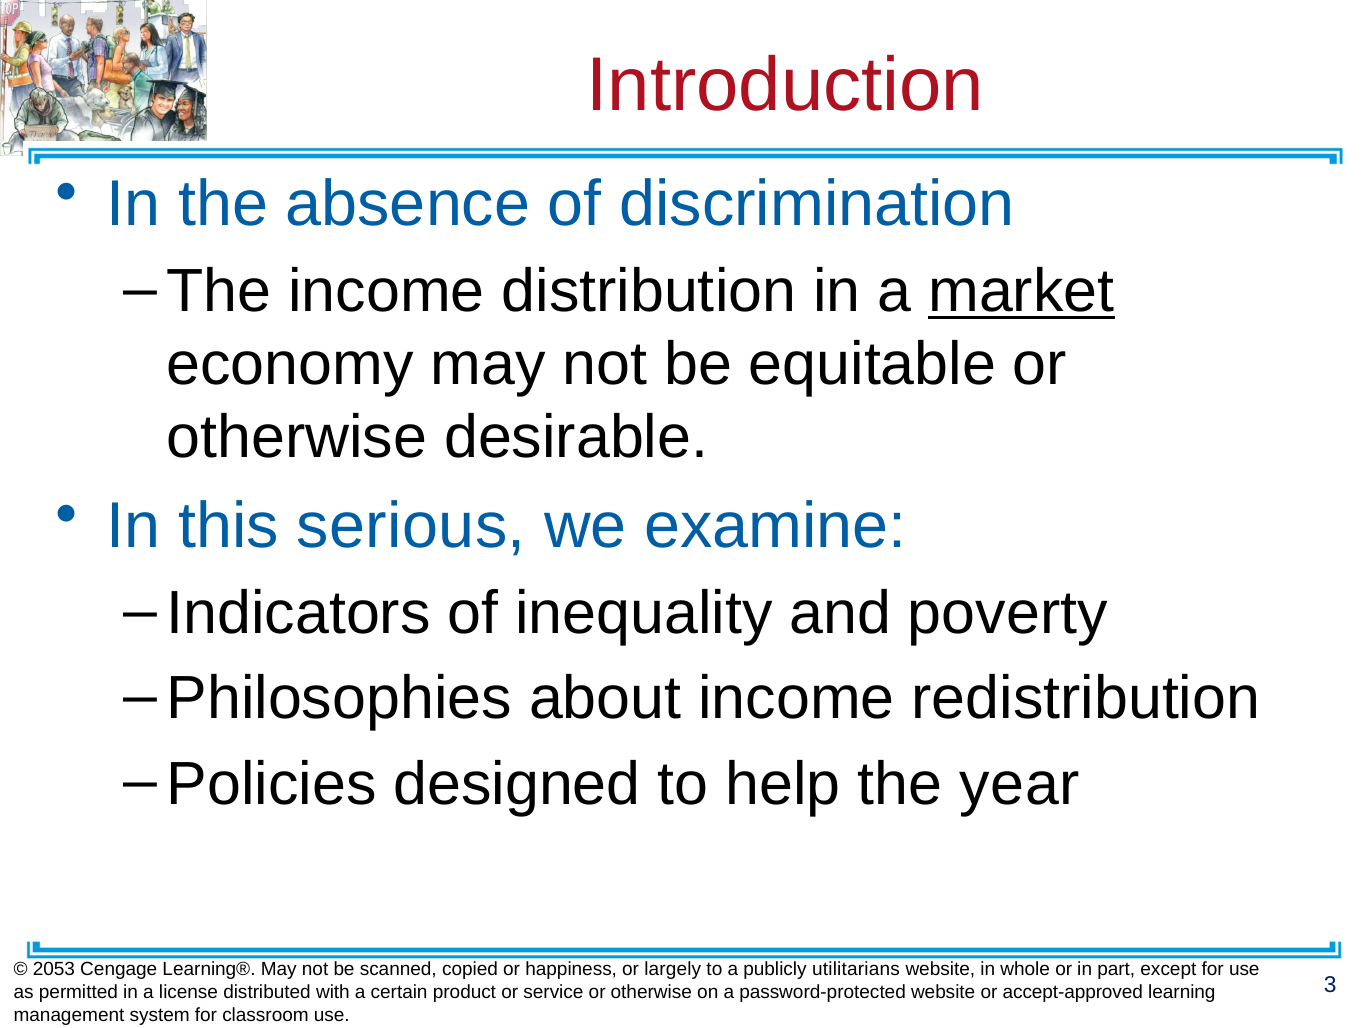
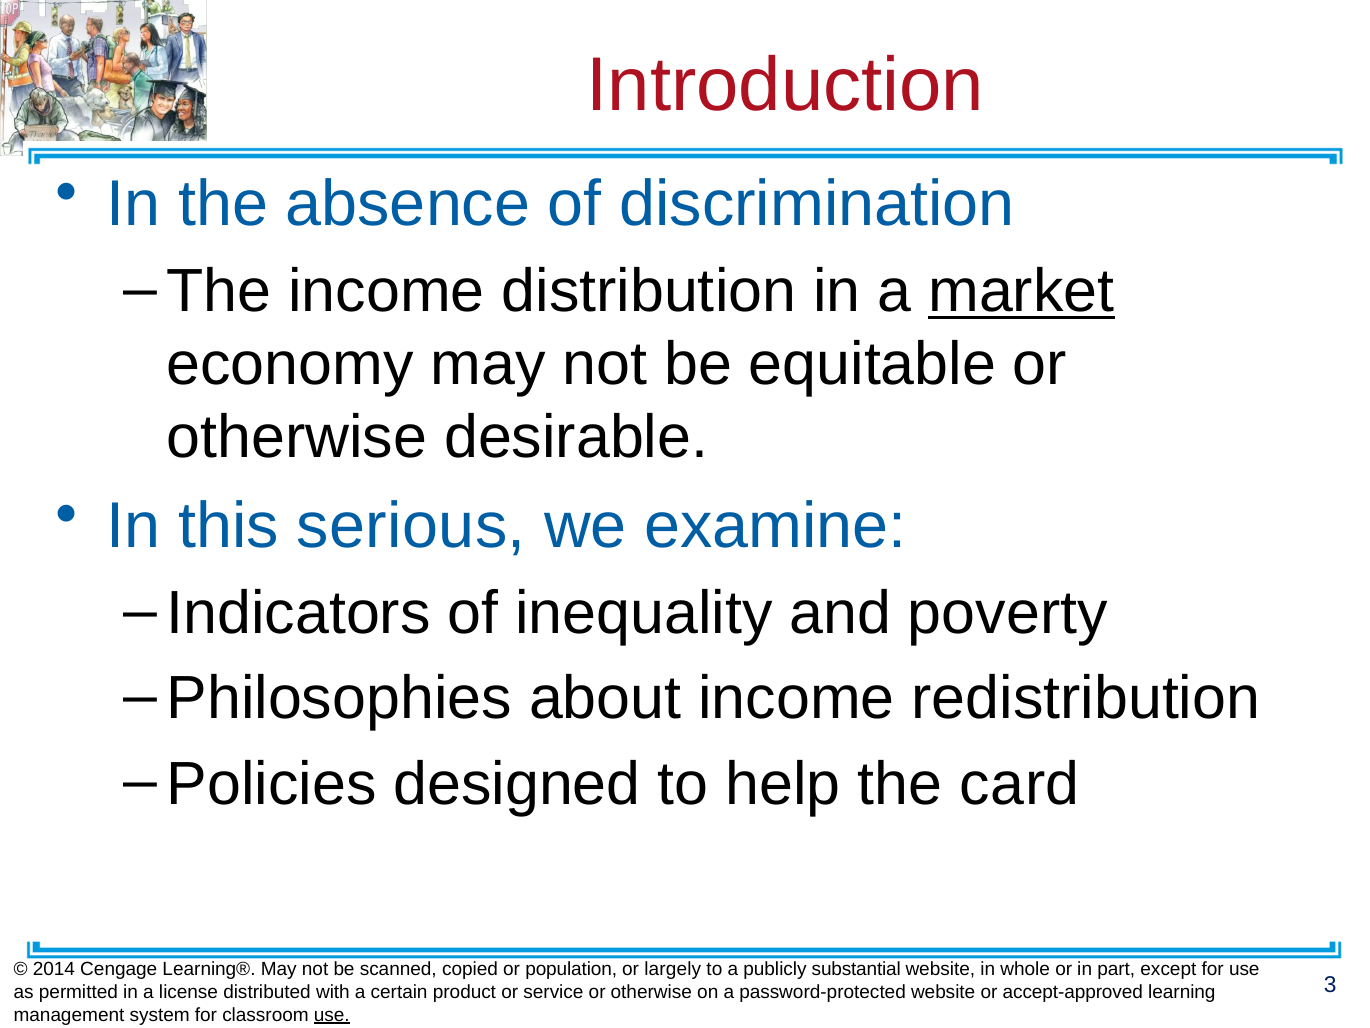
year: year -> card
2053: 2053 -> 2014
happiness: happiness -> population
utilitarians: utilitarians -> substantial
use at (332, 1014) underline: none -> present
